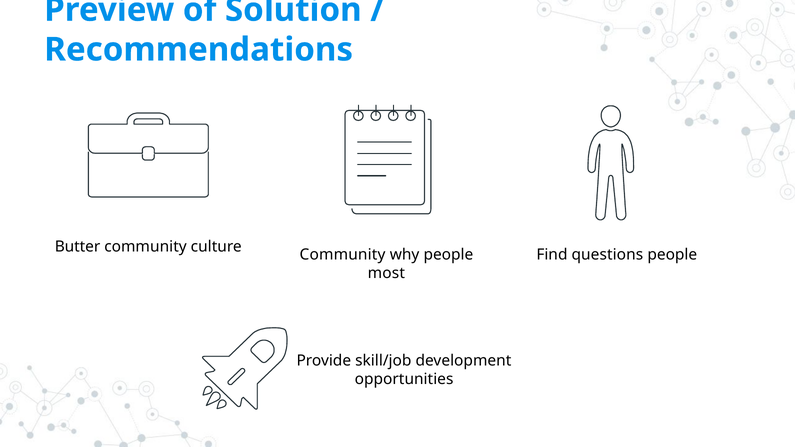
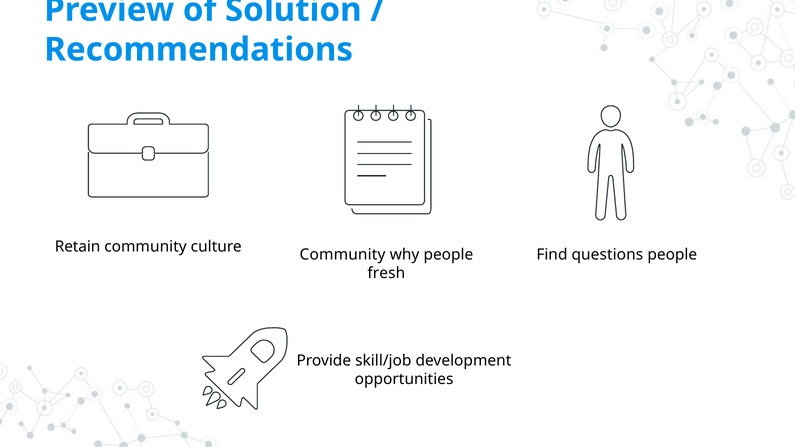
Butter: Butter -> Retain
most: most -> fresh
